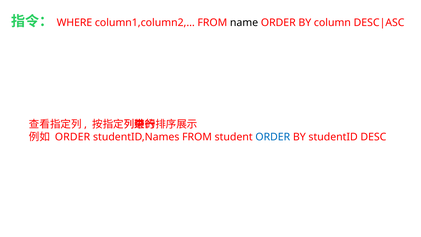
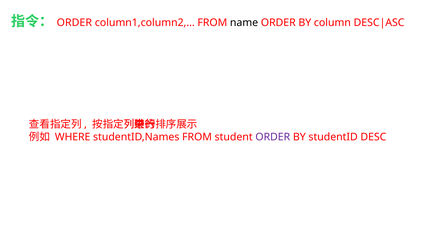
WHERE at (74, 23): WHERE -> ORDER
ORDER at (73, 137): ORDER -> WHERE
ORDER at (273, 137) colour: blue -> purple
